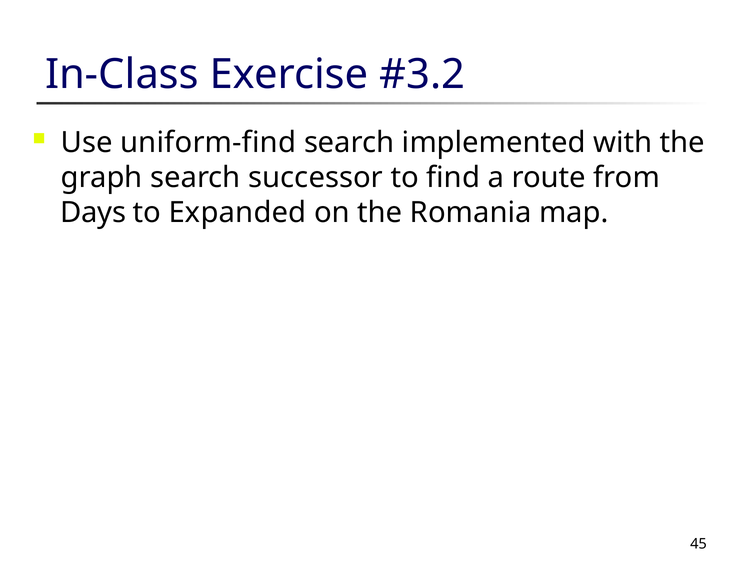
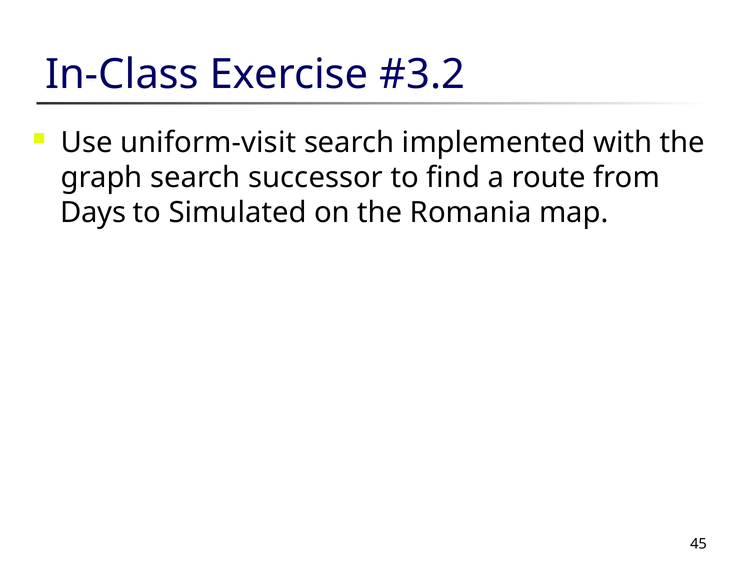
uniform-find: uniform-find -> uniform-visit
Expanded: Expanded -> Simulated
